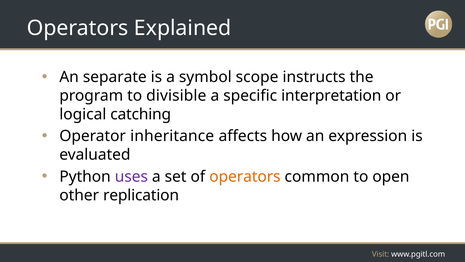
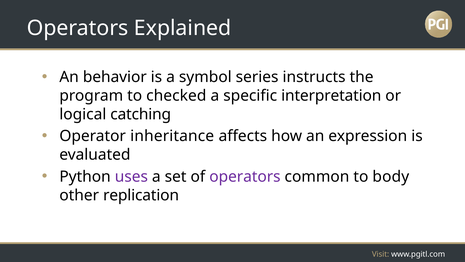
separate: separate -> behavior
scope: scope -> series
divisible: divisible -> checked
operators at (245, 176) colour: orange -> purple
open: open -> body
